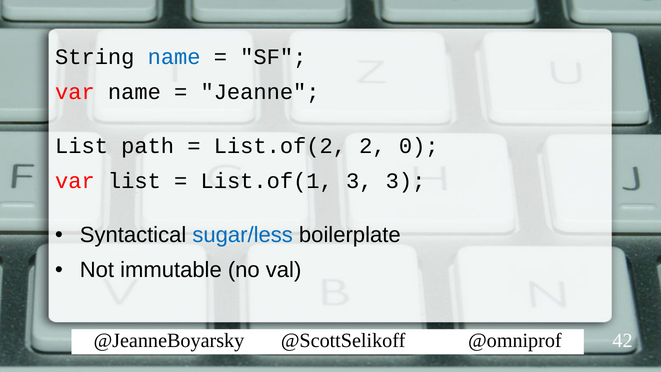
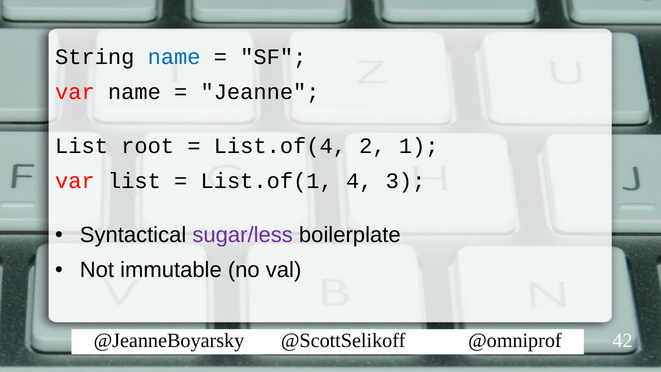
path: path -> root
List.of(2: List.of(2 -> List.of(4
0: 0 -> 1
List.of(1 3: 3 -> 4
sugar/less colour: blue -> purple
